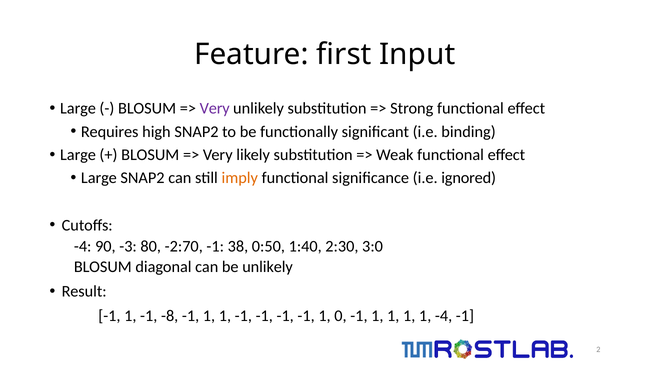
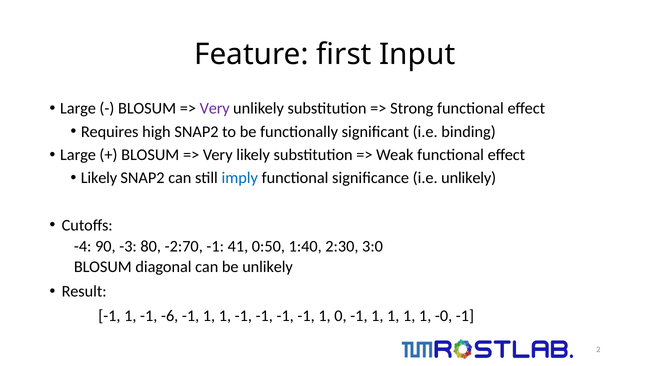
Large at (99, 178): Large -> Likely
imply colour: orange -> blue
i.e ignored: ignored -> unlikely
38: 38 -> 41
-8: -8 -> -6
1 -4: -4 -> -0
